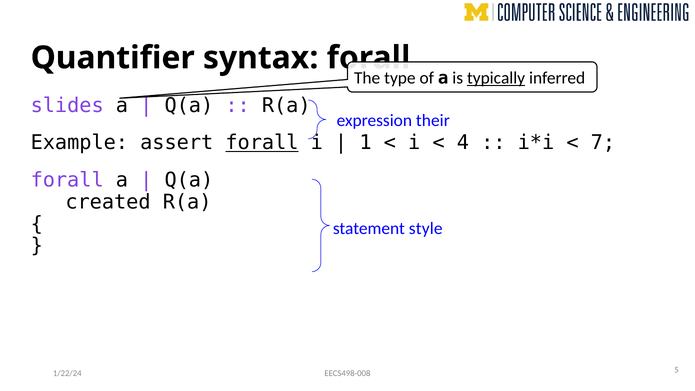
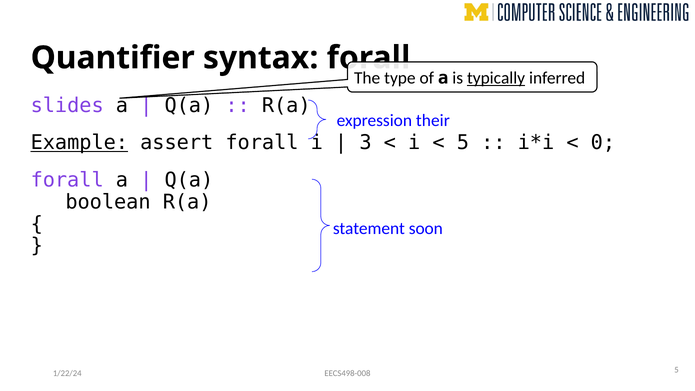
Example underline: none -> present
forall at (262, 143) underline: present -> none
1: 1 -> 3
4 at (463, 143): 4 -> 5
7: 7 -> 0
created: created -> boolean
style: style -> soon
